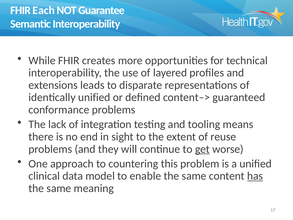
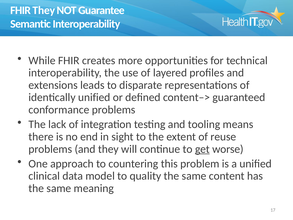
FHIR Each: Each -> They
enable: enable -> quality
has underline: present -> none
